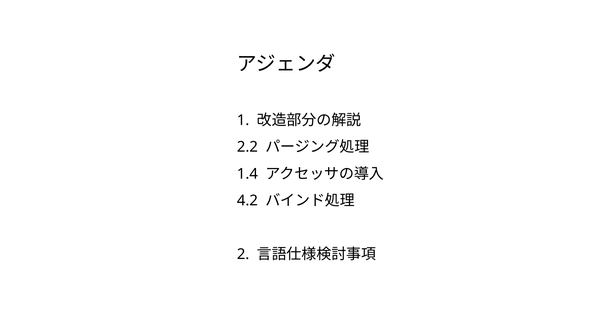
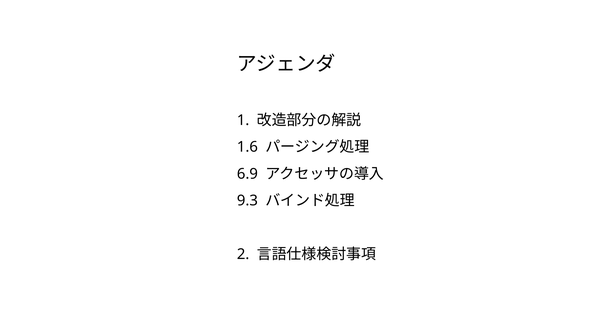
2.2: 2.2 -> 1.6
1.4: 1.4 -> 6.9
4.2: 4.2 -> 9.3
